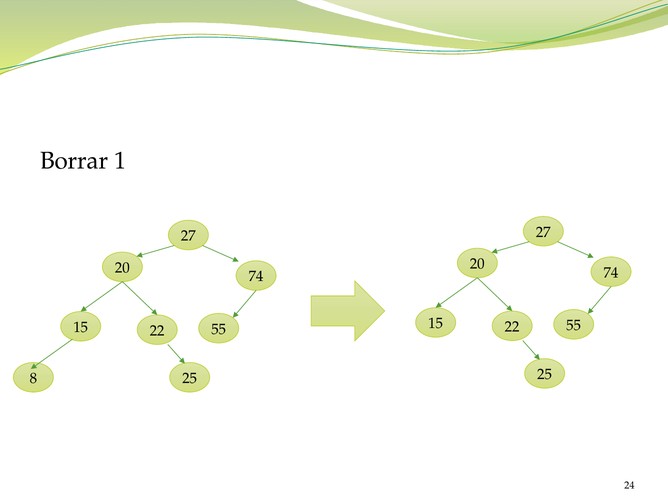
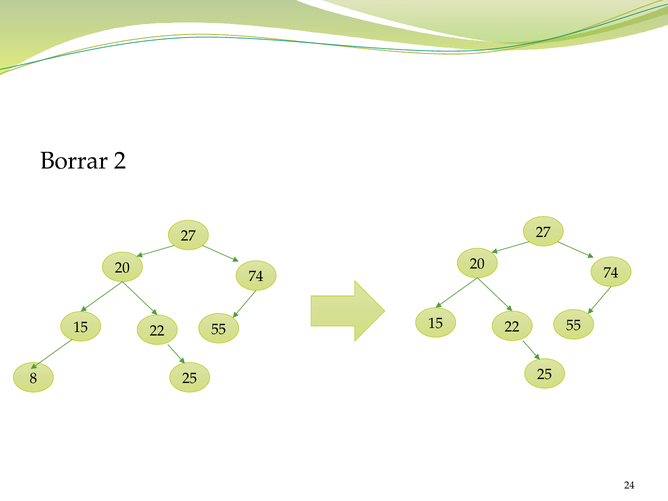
1: 1 -> 2
